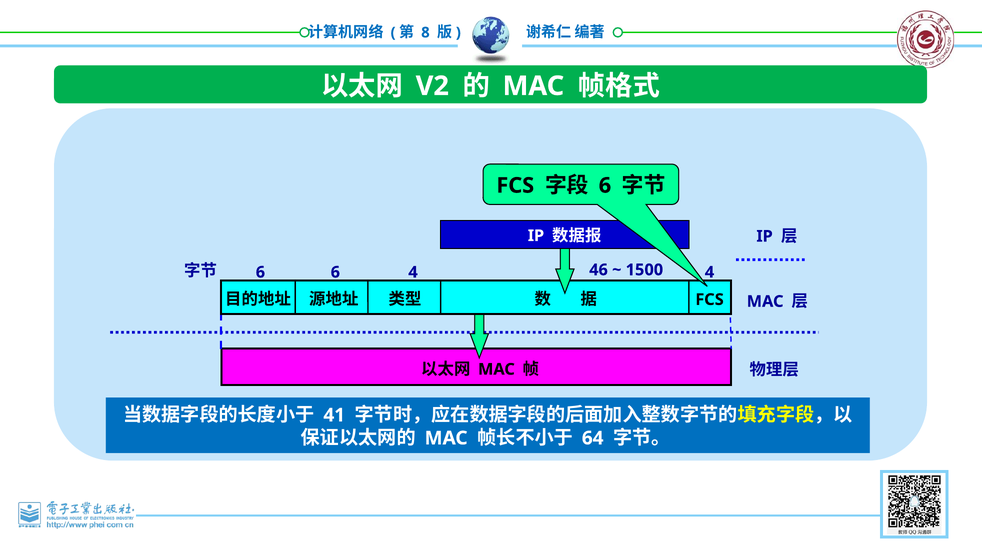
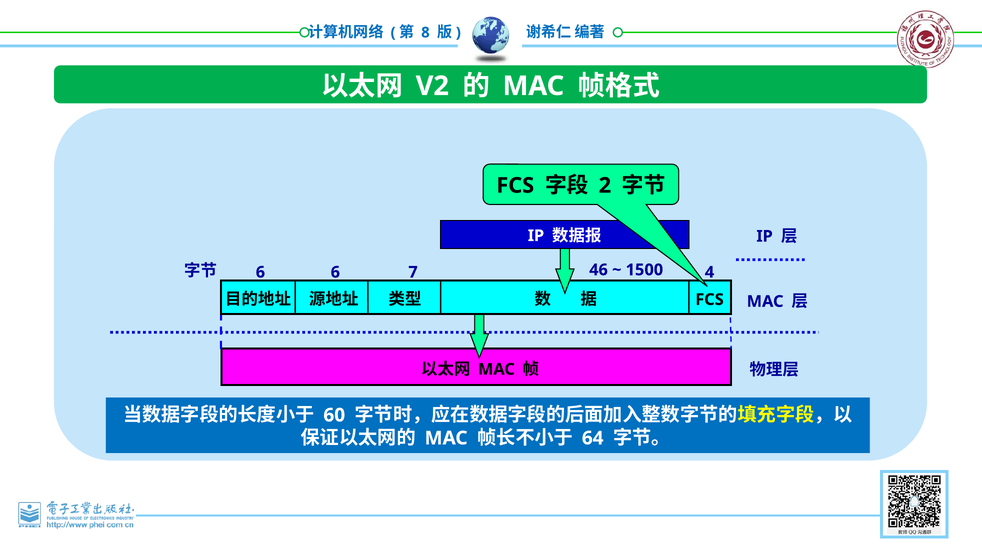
6 at (605, 186): 6 -> 2
6 4: 4 -> 7
41: 41 -> 60
